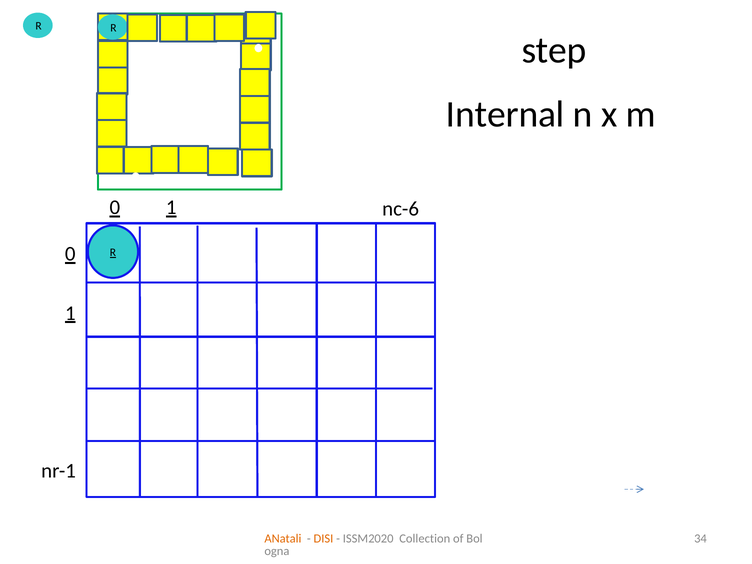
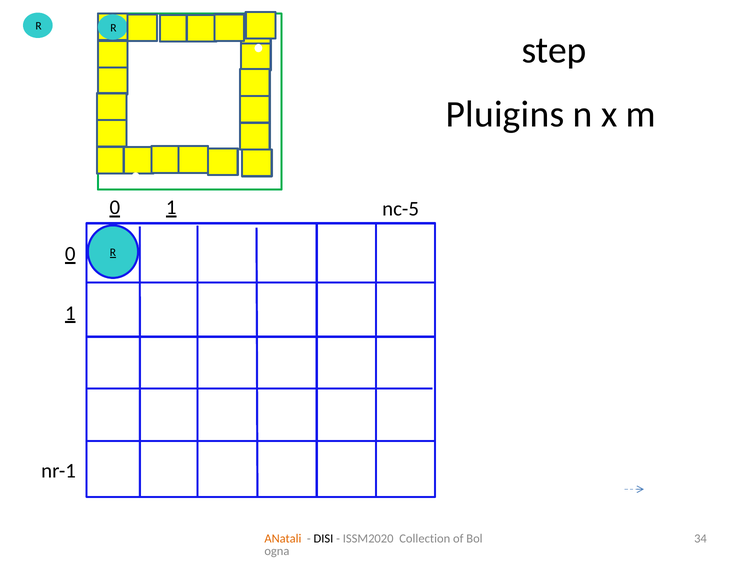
Internal: Internal -> Pluigins
nc-6: nc-6 -> nc-5
DISI colour: orange -> black
